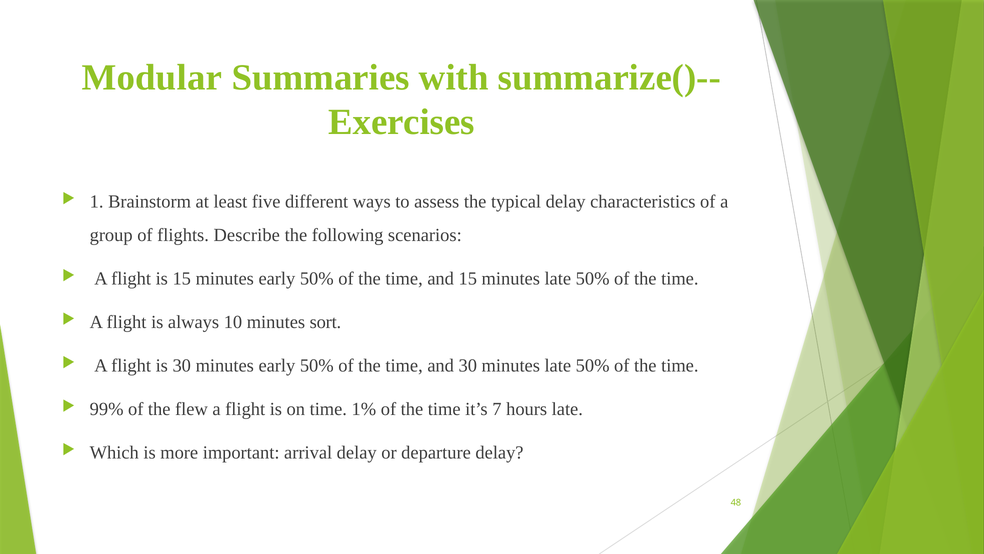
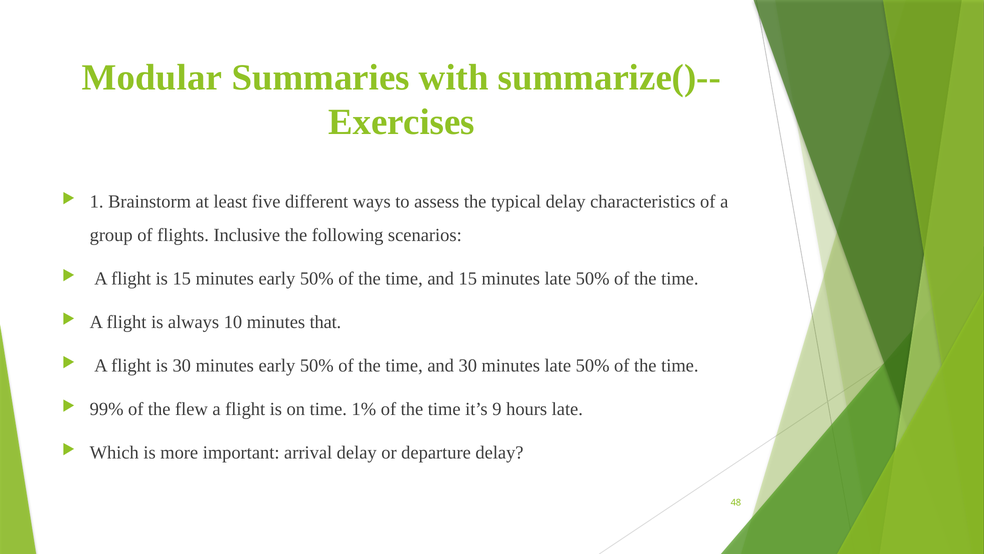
Describe: Describe -> Inclusive
sort: sort -> that
7: 7 -> 9
